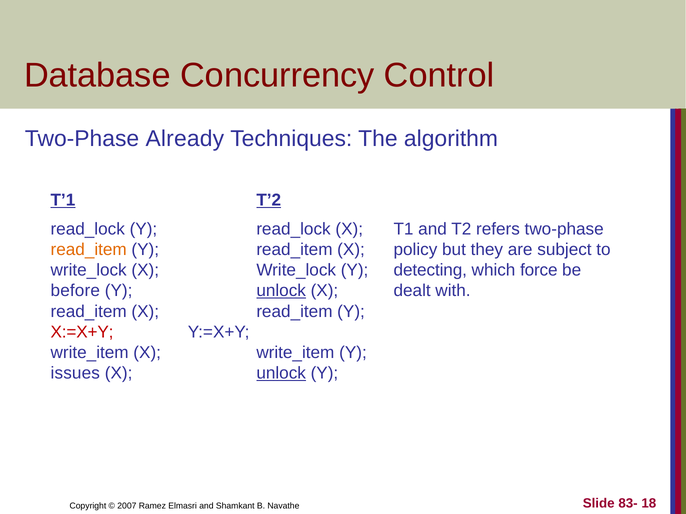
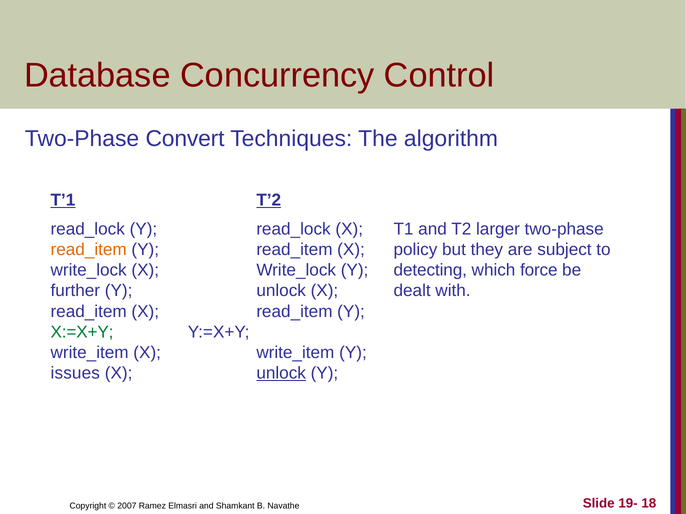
Already: Already -> Convert
refers: refers -> larger
before: before -> further
unlock at (281, 291) underline: present -> none
X:=X+Y colour: red -> green
83-: 83- -> 19-
